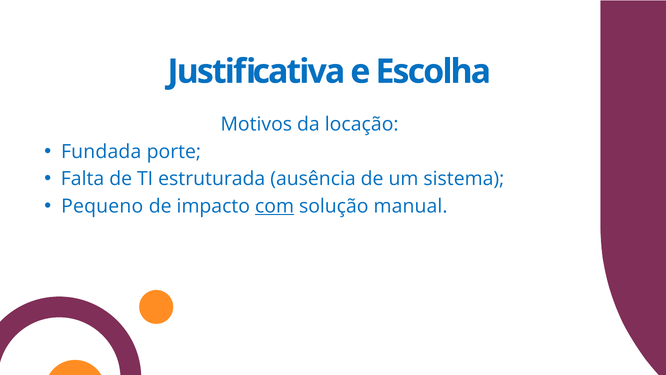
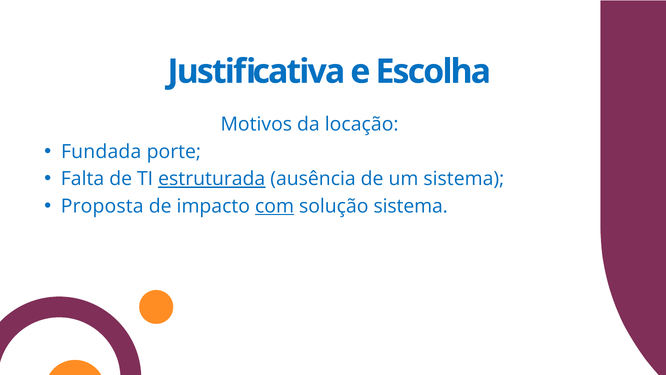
estruturada underline: none -> present
Pequeno: Pequeno -> Proposta
solução manual: manual -> sistema
